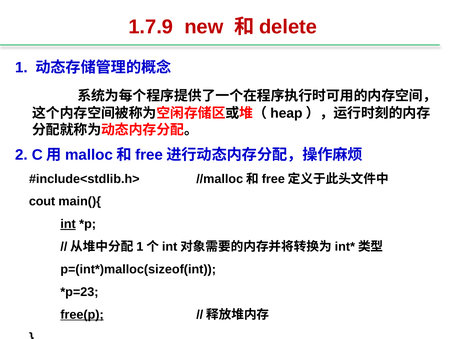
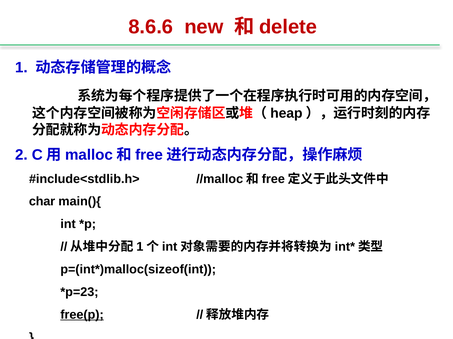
1.7.9: 1.7.9 -> 8.6.6
cout: cout -> char
int underline: present -> none
